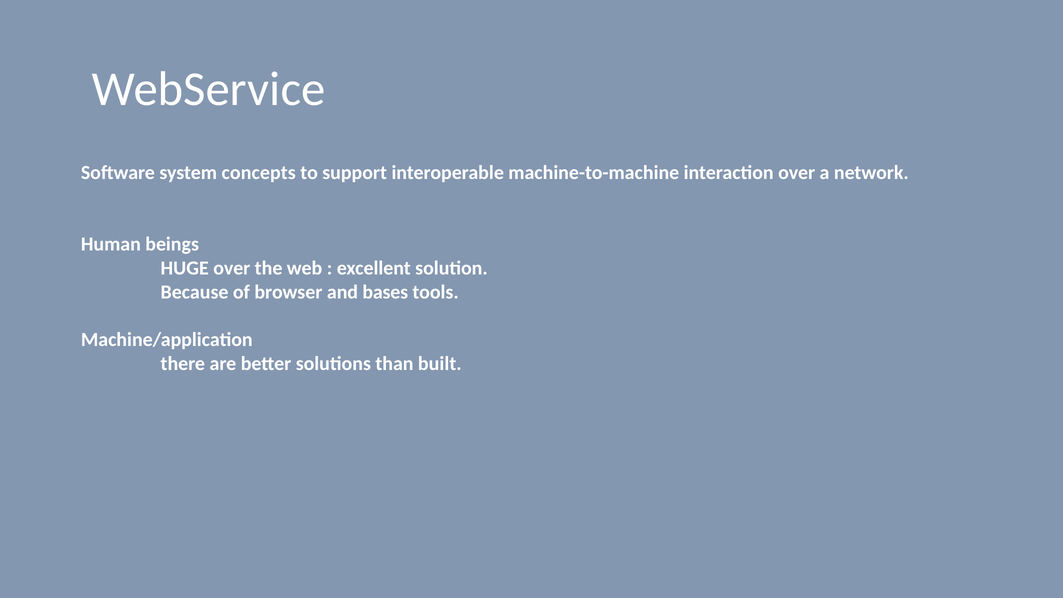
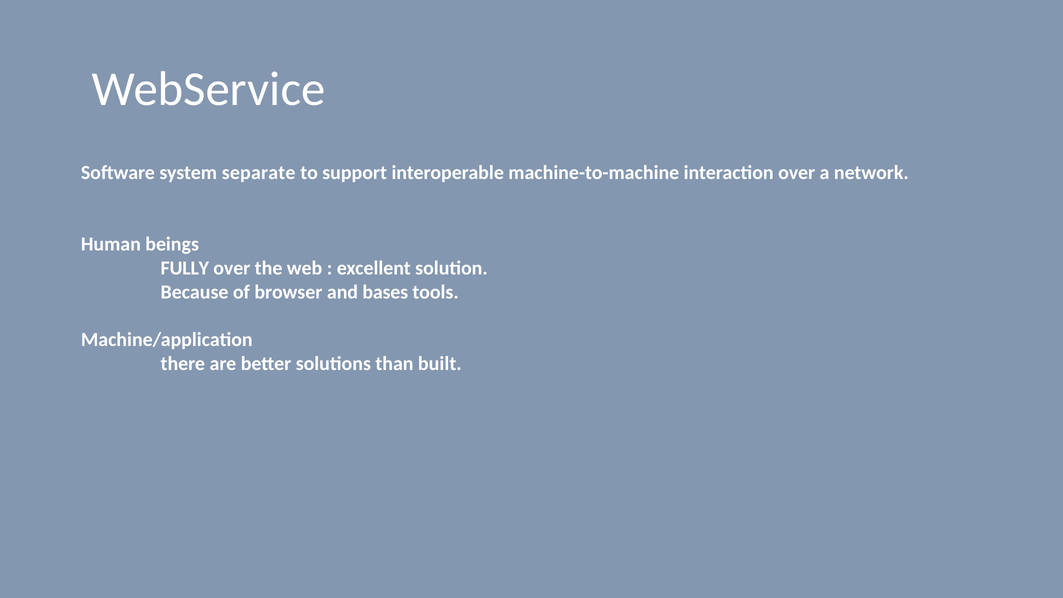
concepts: concepts -> separate
HUGE: HUGE -> FULLY
